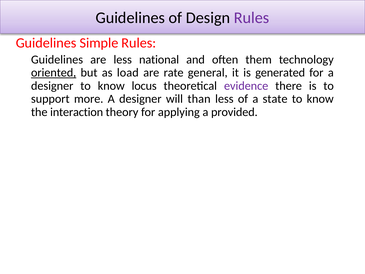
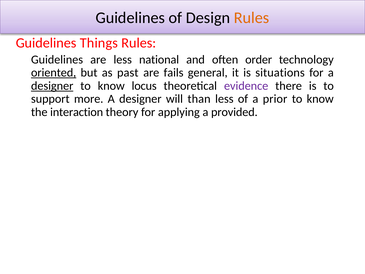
Rules at (252, 18) colour: purple -> orange
Simple: Simple -> Things
them: them -> order
load: load -> past
rate: rate -> fails
generated: generated -> situations
designer at (52, 86) underline: none -> present
state: state -> prior
